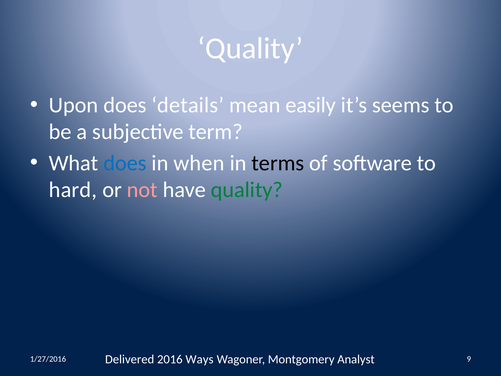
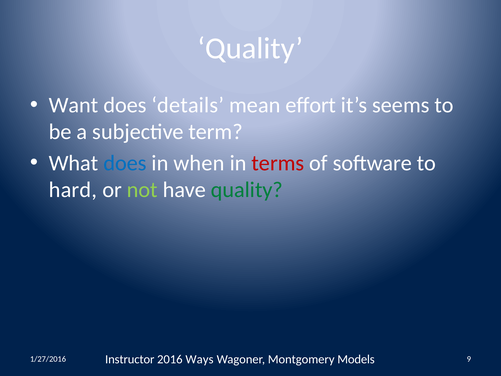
Upon: Upon -> Want
easily: easily -> effort
terms colour: black -> red
not colour: pink -> light green
Delivered: Delivered -> Instructor
Analyst: Analyst -> Models
